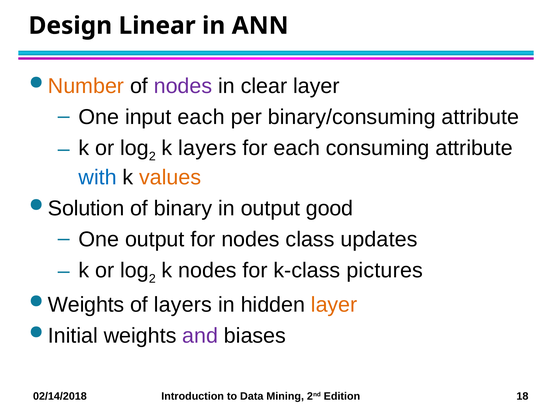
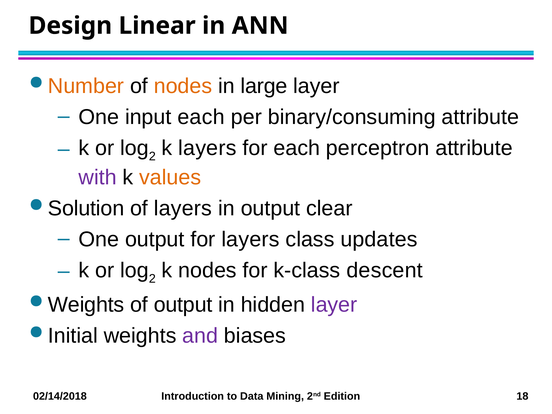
nodes at (183, 86) colour: purple -> orange
clear: clear -> large
consuming: consuming -> perceptron
with colour: blue -> purple
of binary: binary -> layers
good: good -> clear
for nodes: nodes -> layers
pictures: pictures -> descent
of layers: layers -> output
layer at (334, 305) colour: orange -> purple
